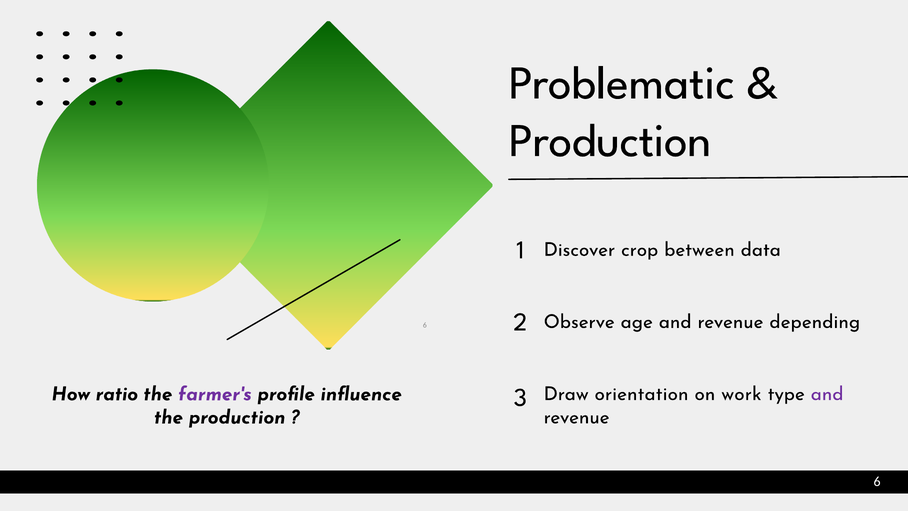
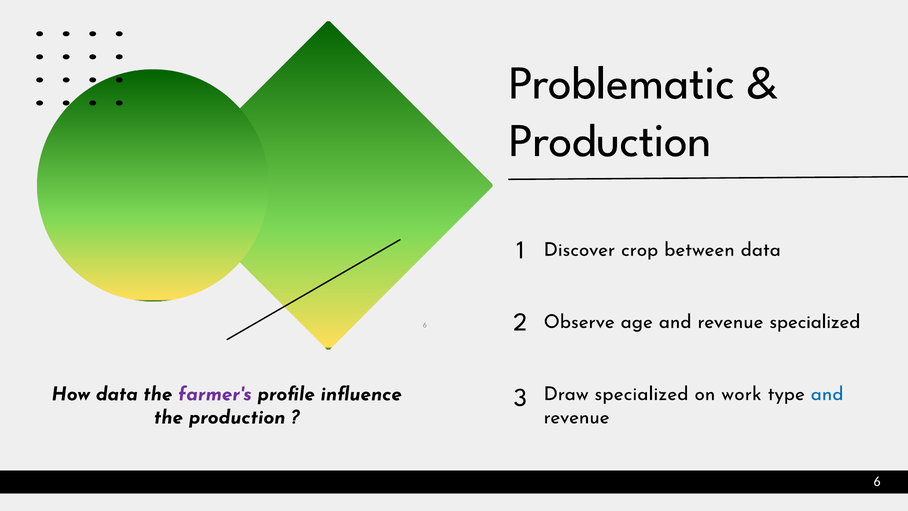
revenue depending: depending -> specialized
Draw orientation: orientation -> specialized
and at (827, 394) colour: purple -> blue
How ratio: ratio -> data
